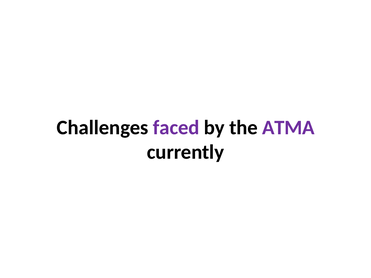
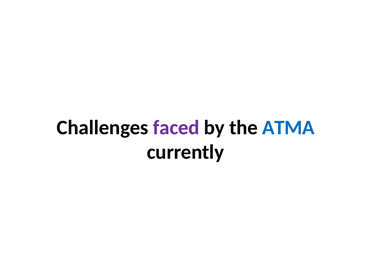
ATMA colour: purple -> blue
